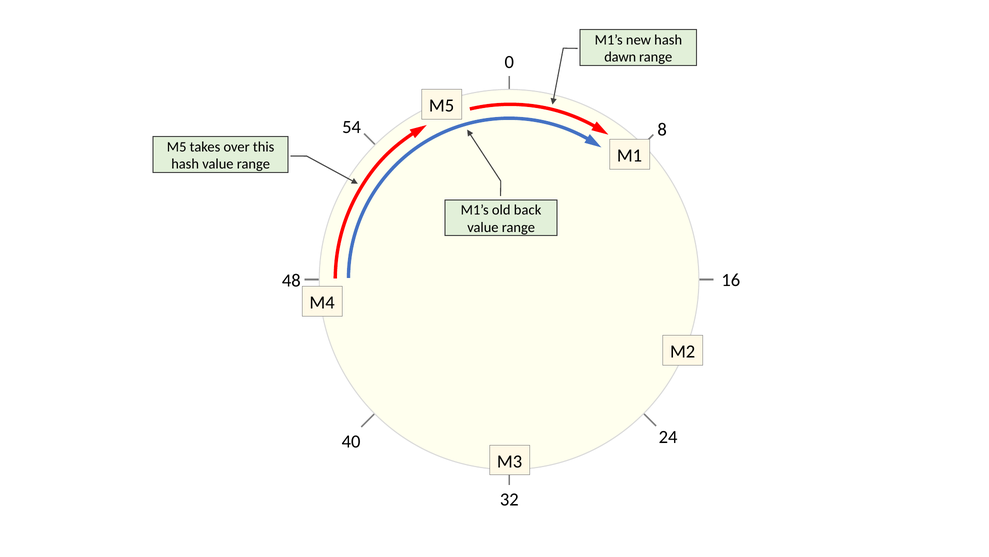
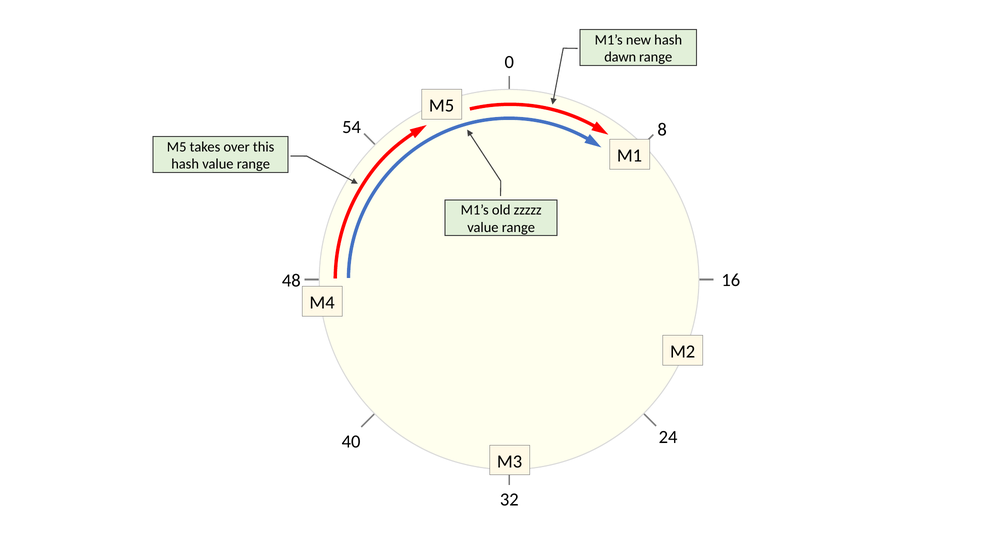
back: back -> zzzzz
